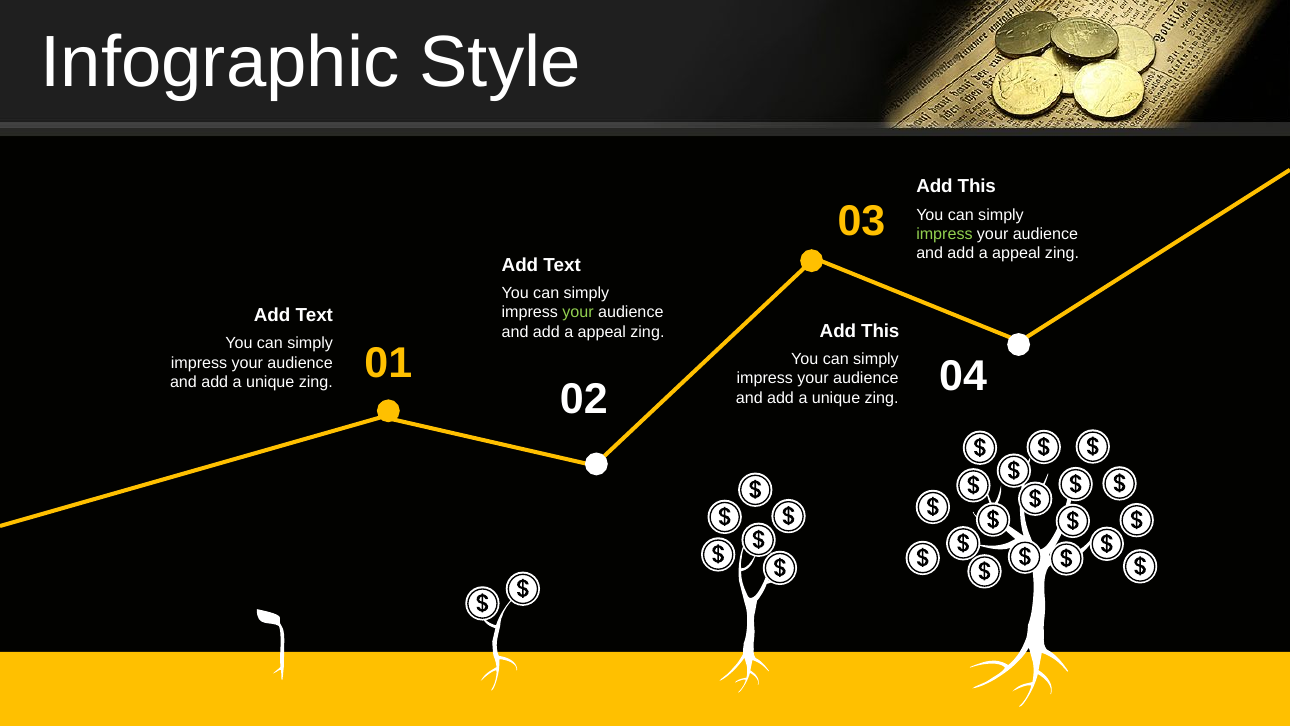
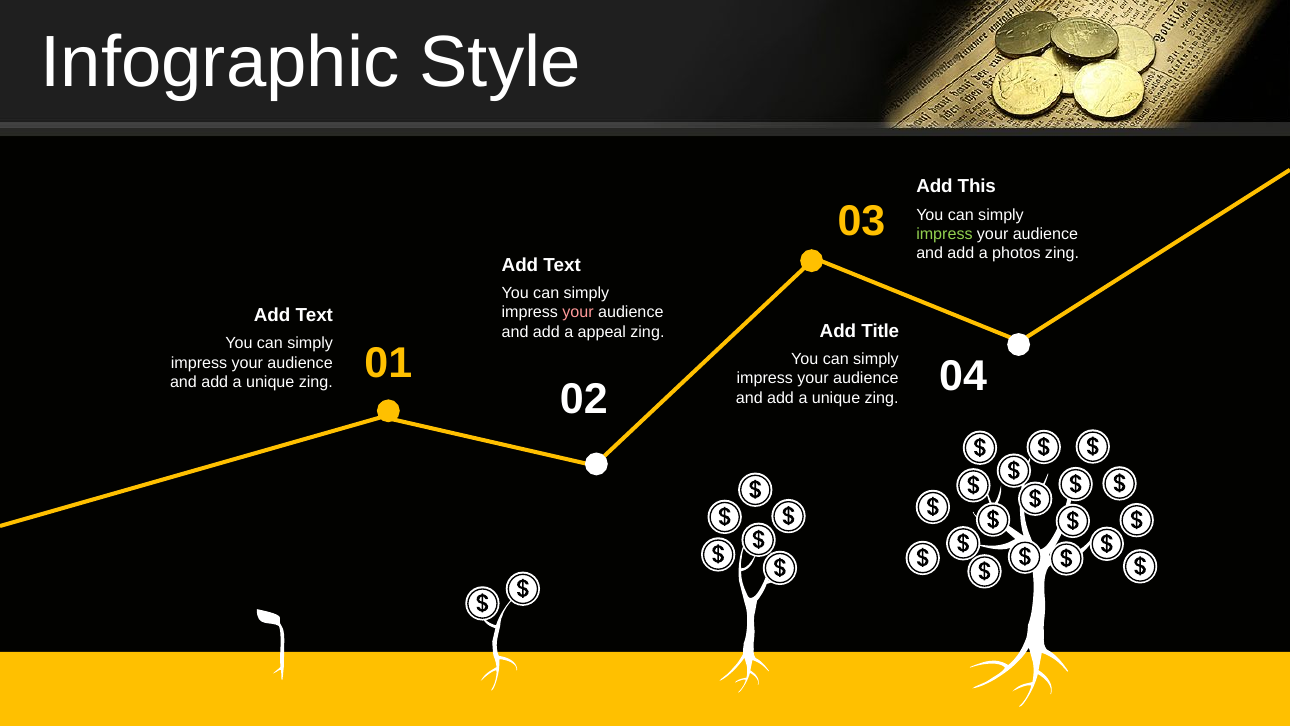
appeal at (1016, 254): appeal -> photos
your at (578, 312) colour: light green -> pink
This at (880, 331): This -> Title
